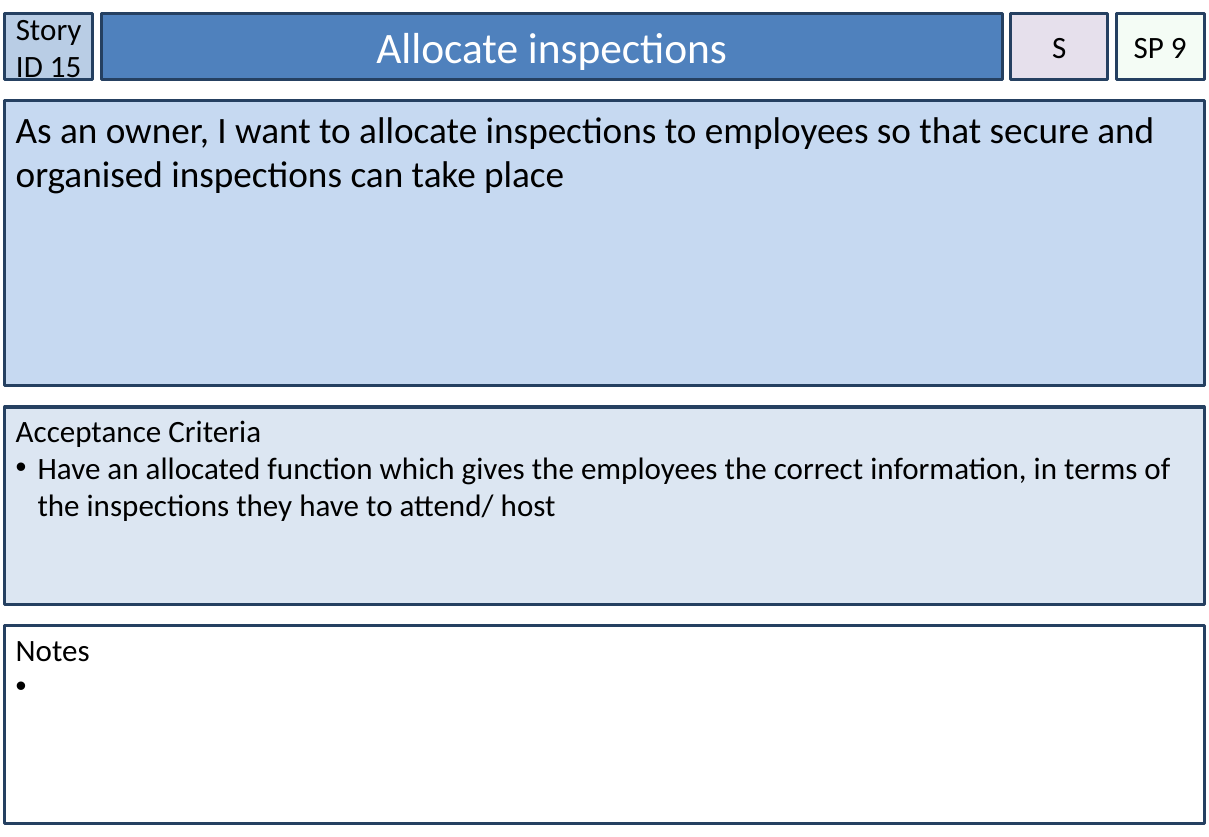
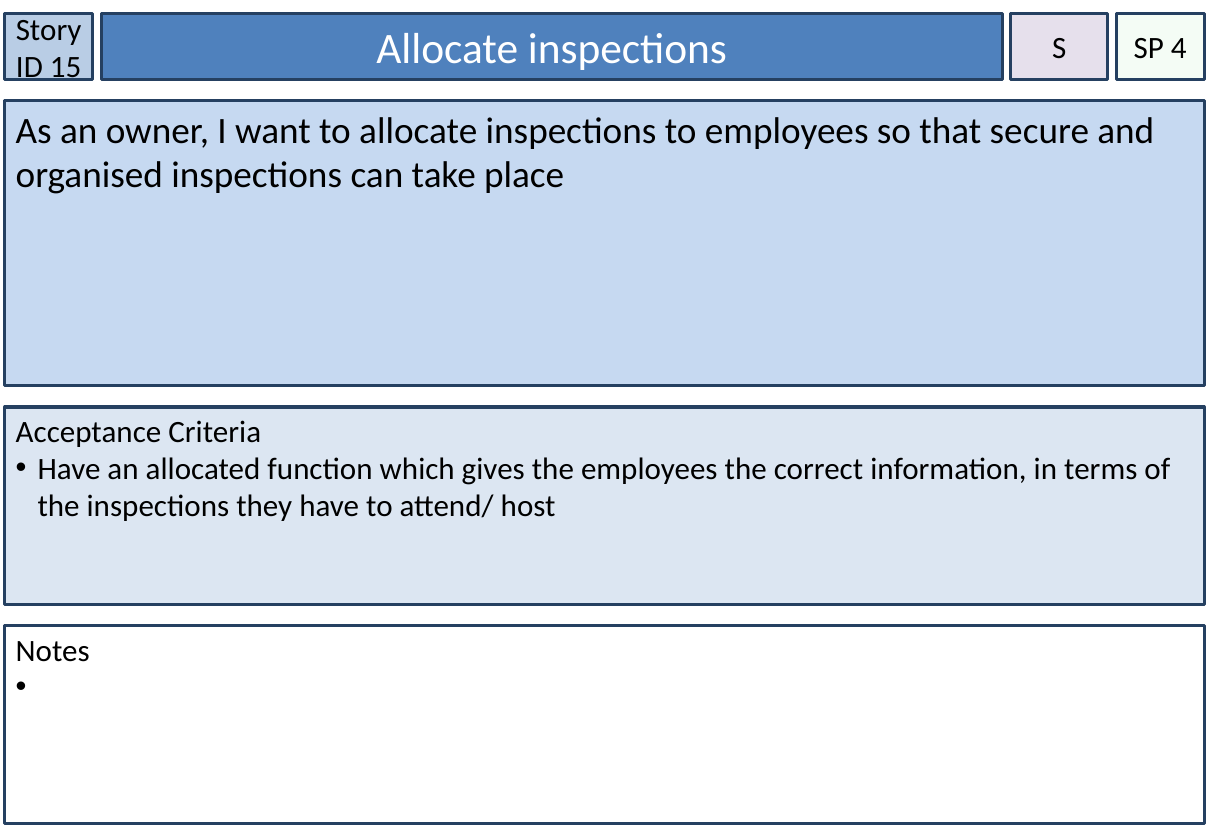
9: 9 -> 4
